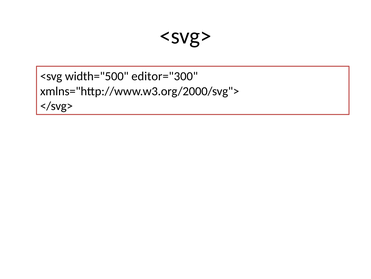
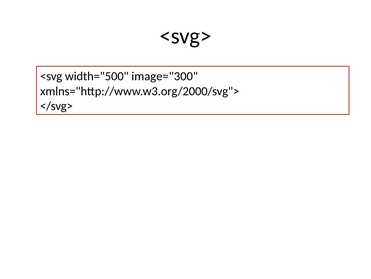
editor="300: editor="300 -> image="300
